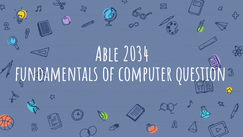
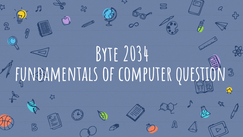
Able: Able -> Byte
